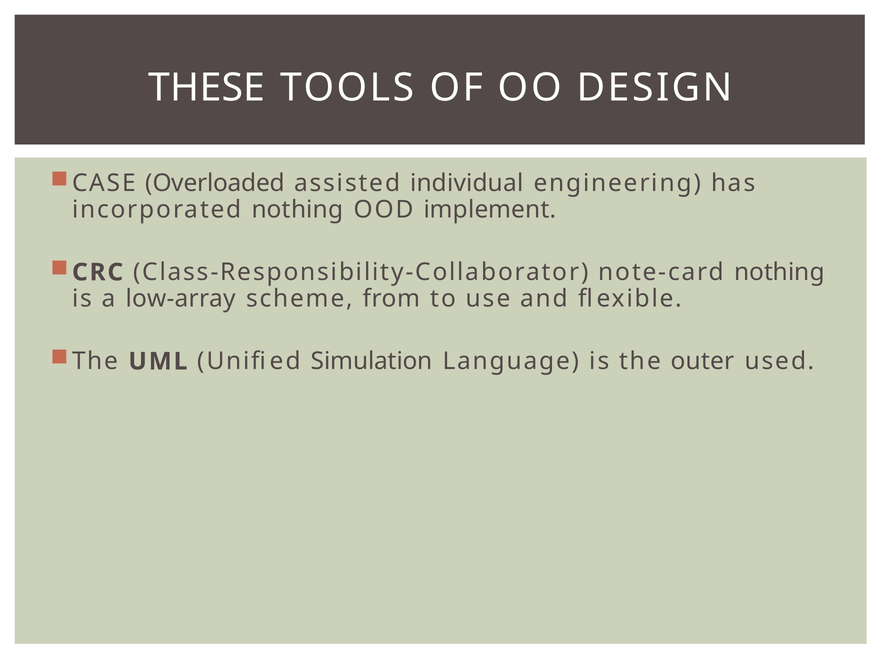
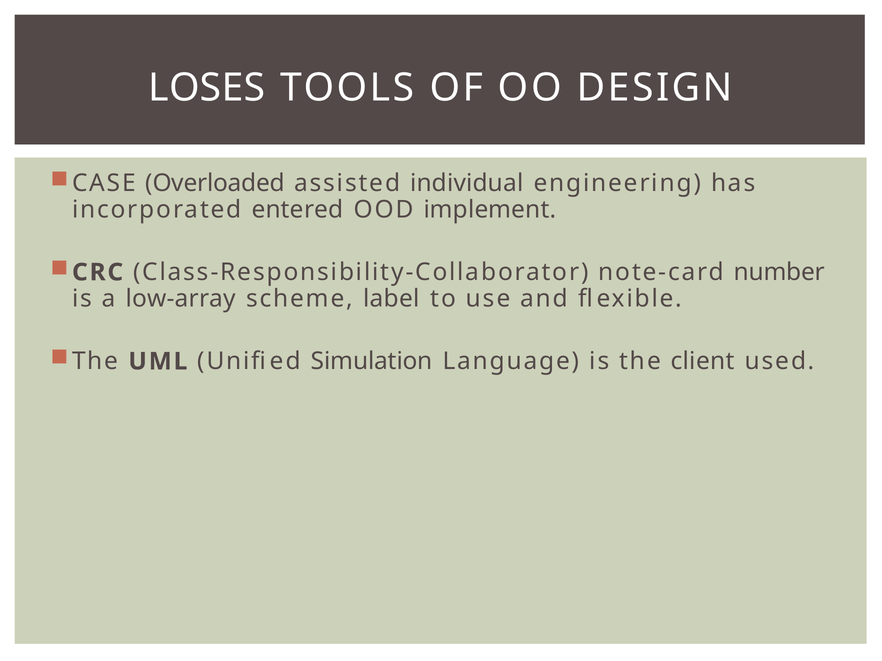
THESE: THESE -> LOSES
incorporated nothing: nothing -> entered
note-card nothing: nothing -> number
from: from -> label
outer: outer -> client
